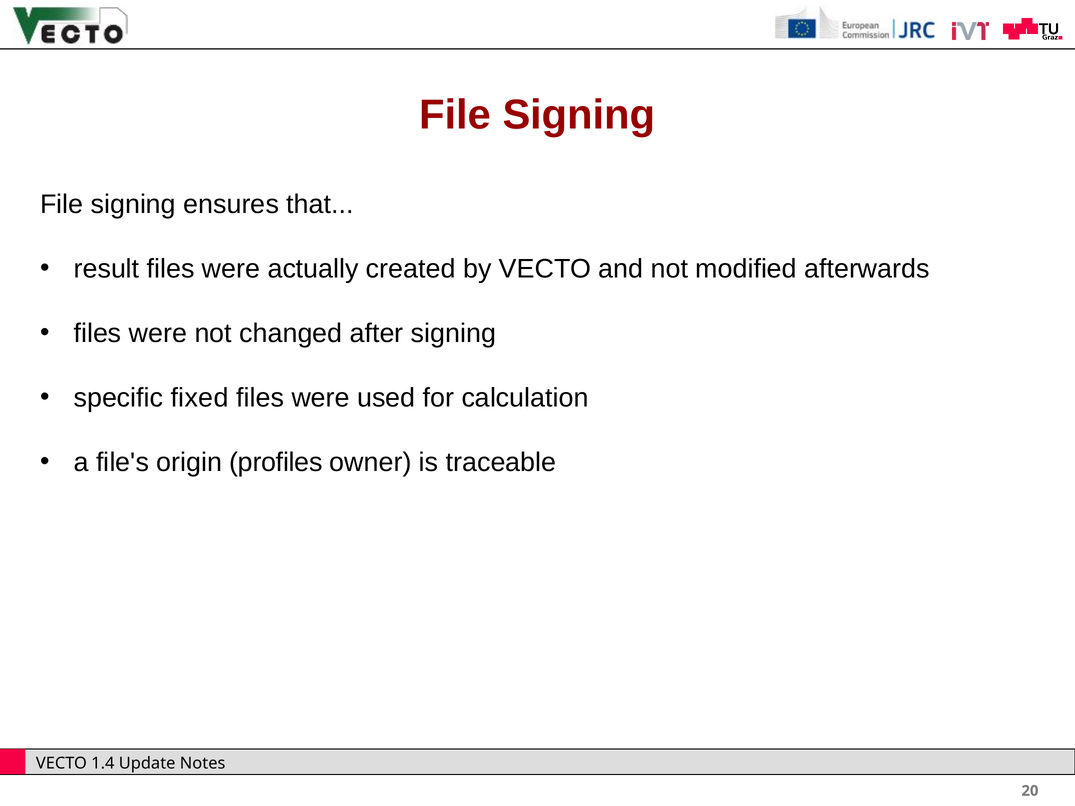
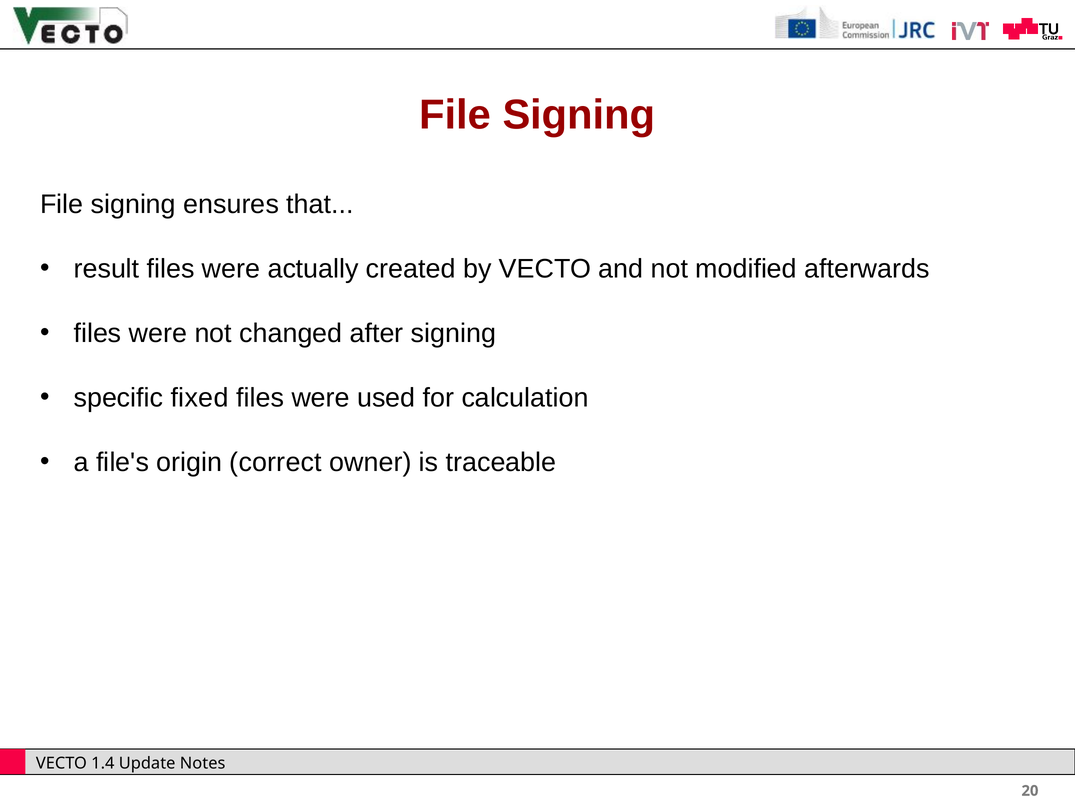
profiles: profiles -> correct
